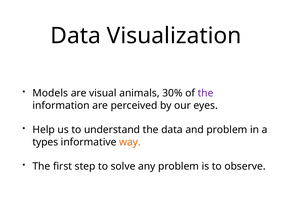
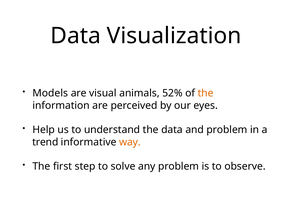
30%: 30% -> 52%
the at (206, 93) colour: purple -> orange
types: types -> trend
